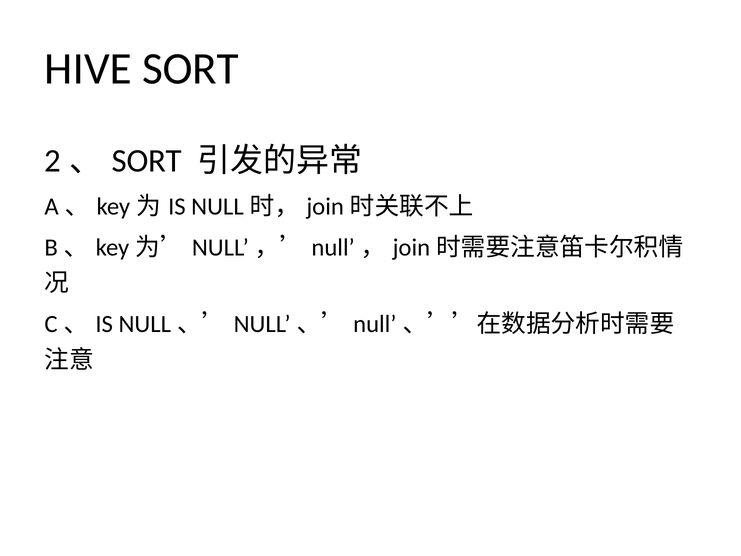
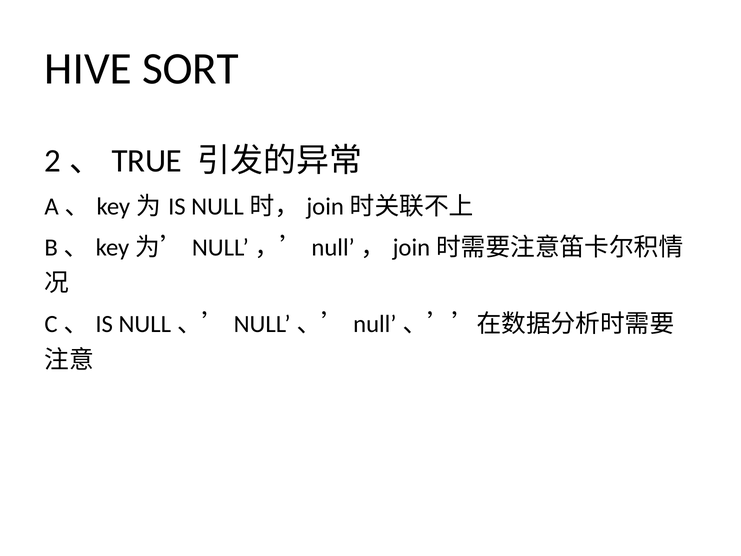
SORT at (147, 161): SORT -> TRUE
